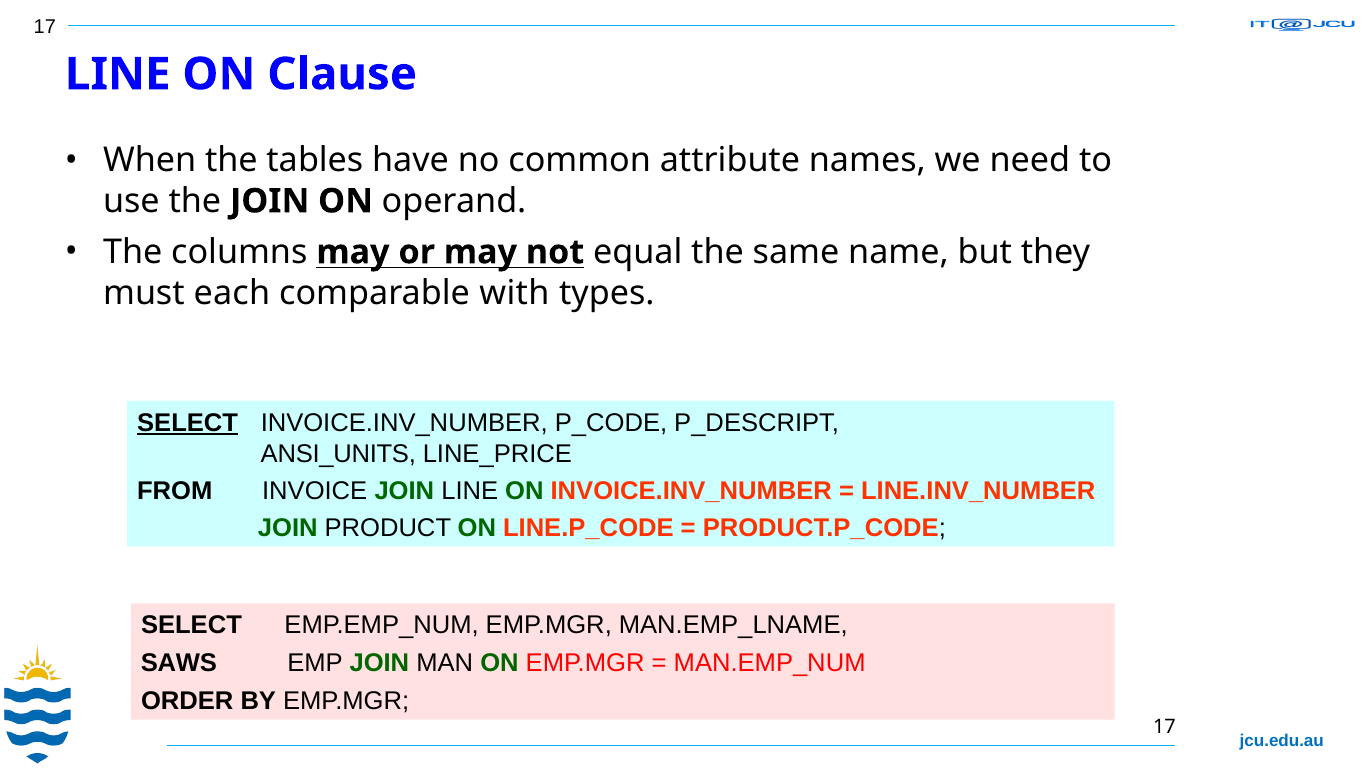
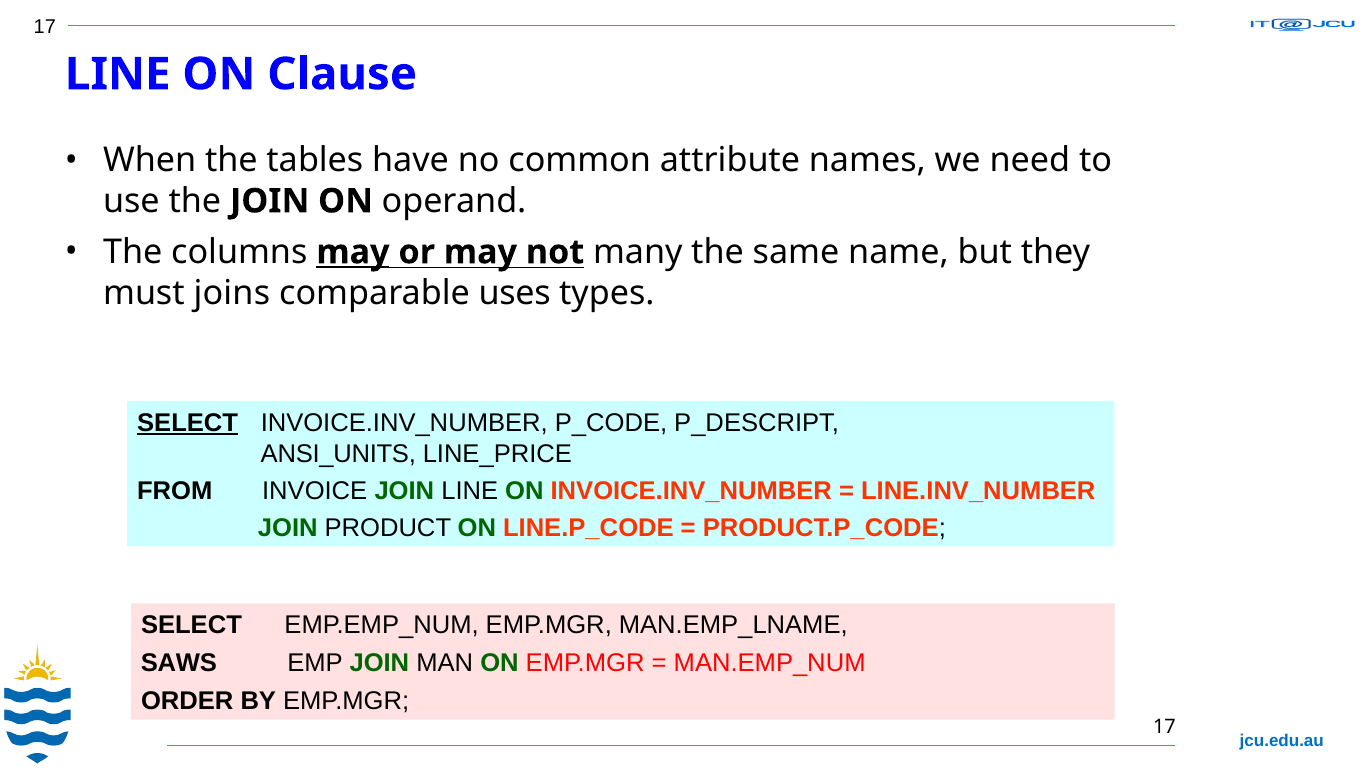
may at (353, 252) underline: none -> present
equal: equal -> many
each: each -> joins
with: with -> uses
